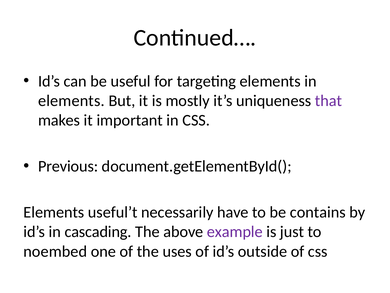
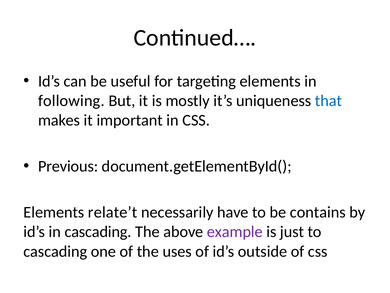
elements at (71, 101): elements -> following
that colour: purple -> blue
useful’t: useful’t -> relate’t
noembed at (55, 251): noembed -> cascading
